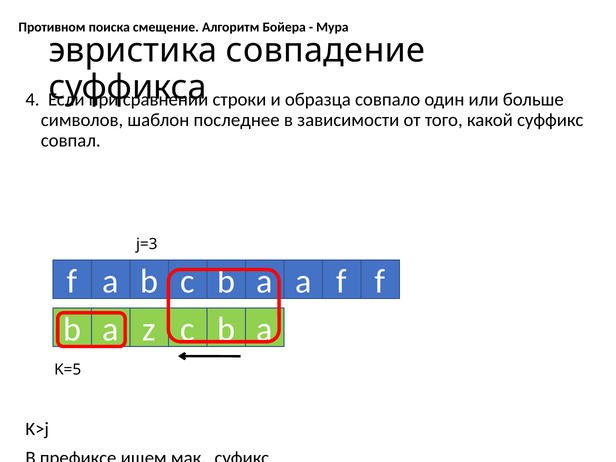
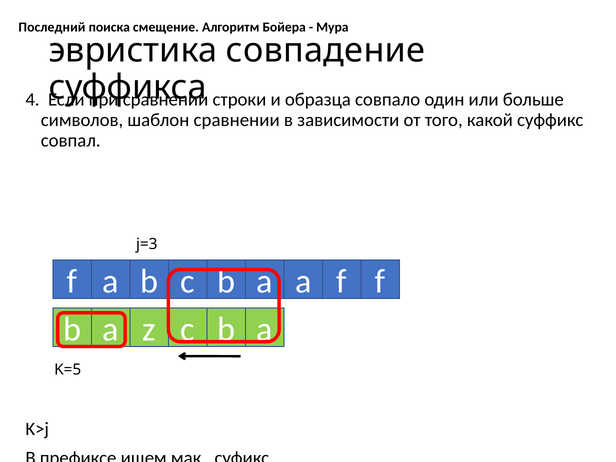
Противном: Противном -> Последний
шаблон последнее: последнее -> сравнении
